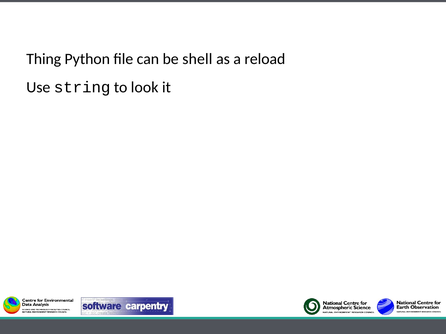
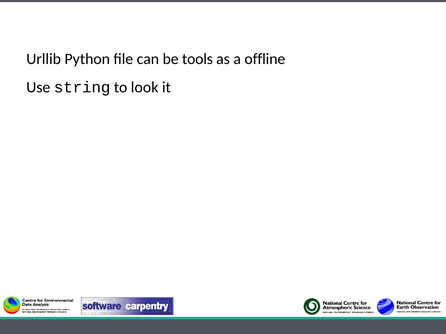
Thing: Thing -> Urllib
shell: shell -> tools
reload: reload -> offline
